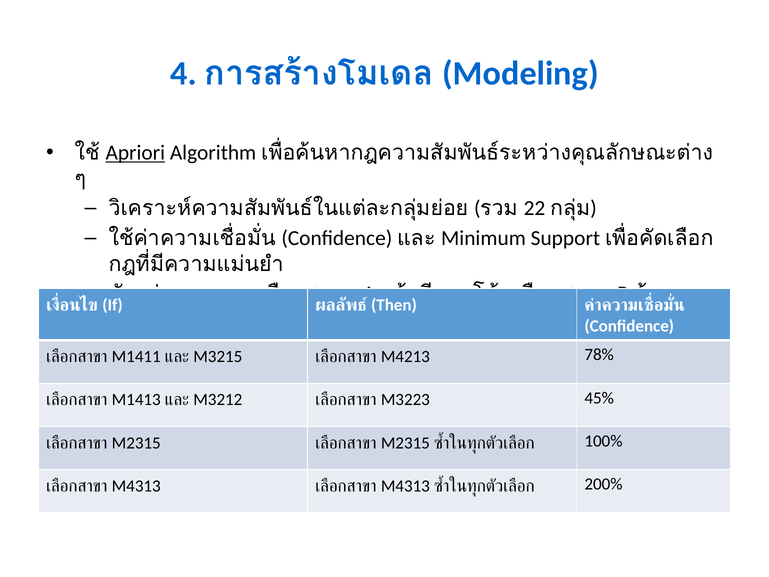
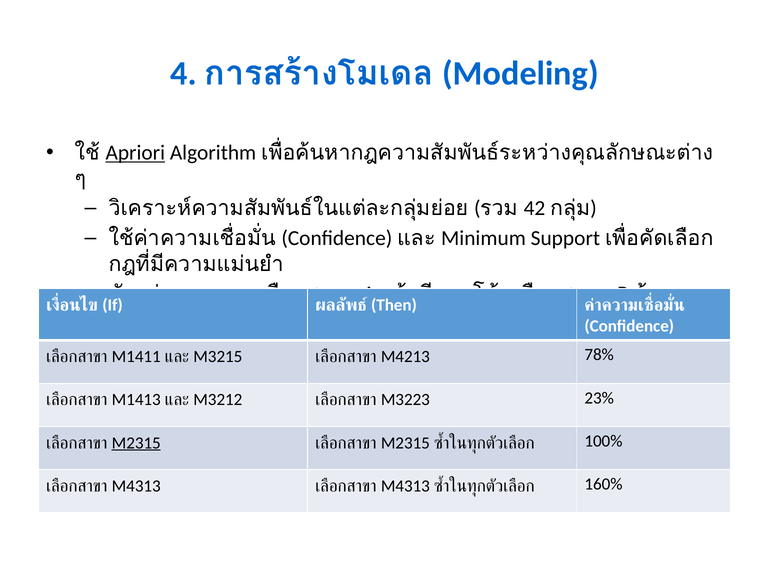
22: 22 -> 42
45%: 45% -> 23%
M2315 at (136, 443) underline: none -> present
200%: 200% -> 160%
